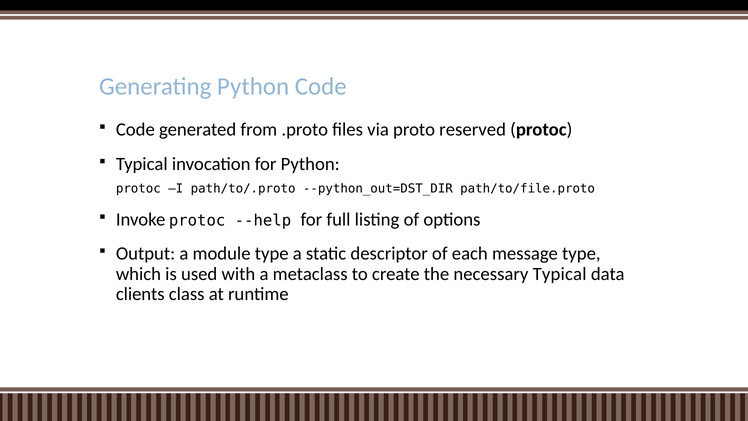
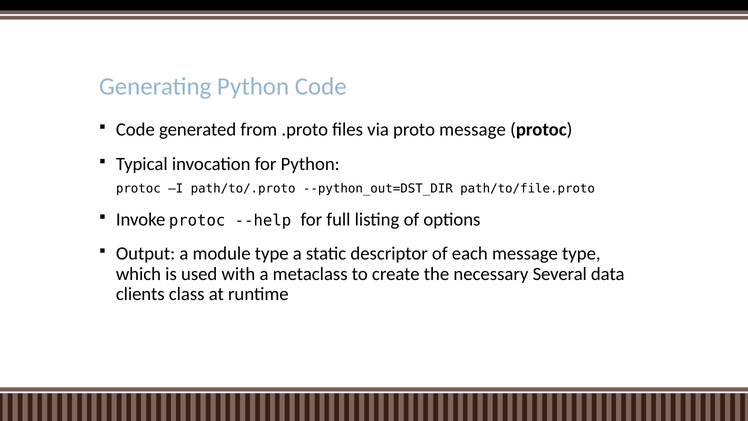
proto reserved: reserved -> message
necessary Typical: Typical -> Several
